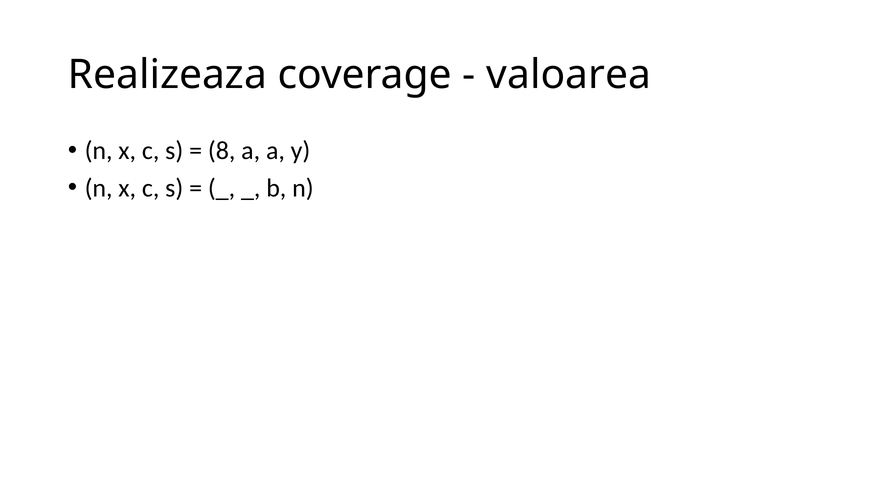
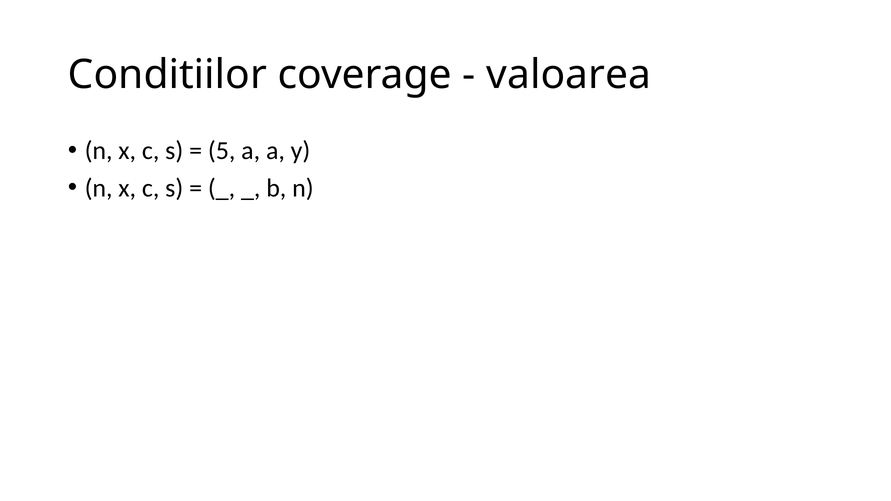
Realizeaza: Realizeaza -> Conditiilor
8: 8 -> 5
